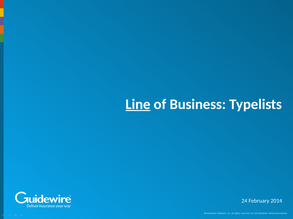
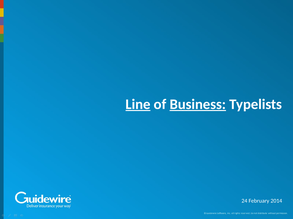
Business underline: none -> present
